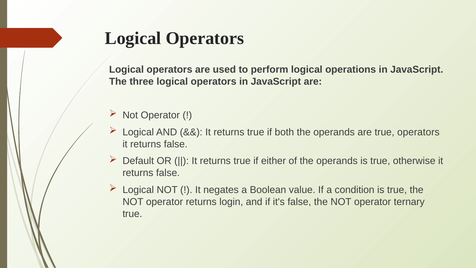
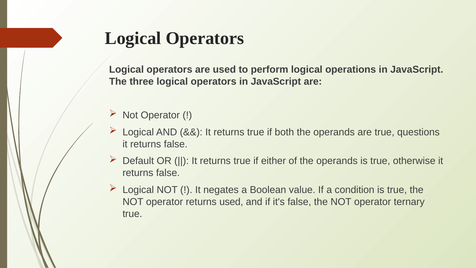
true operators: operators -> questions
returns login: login -> used
